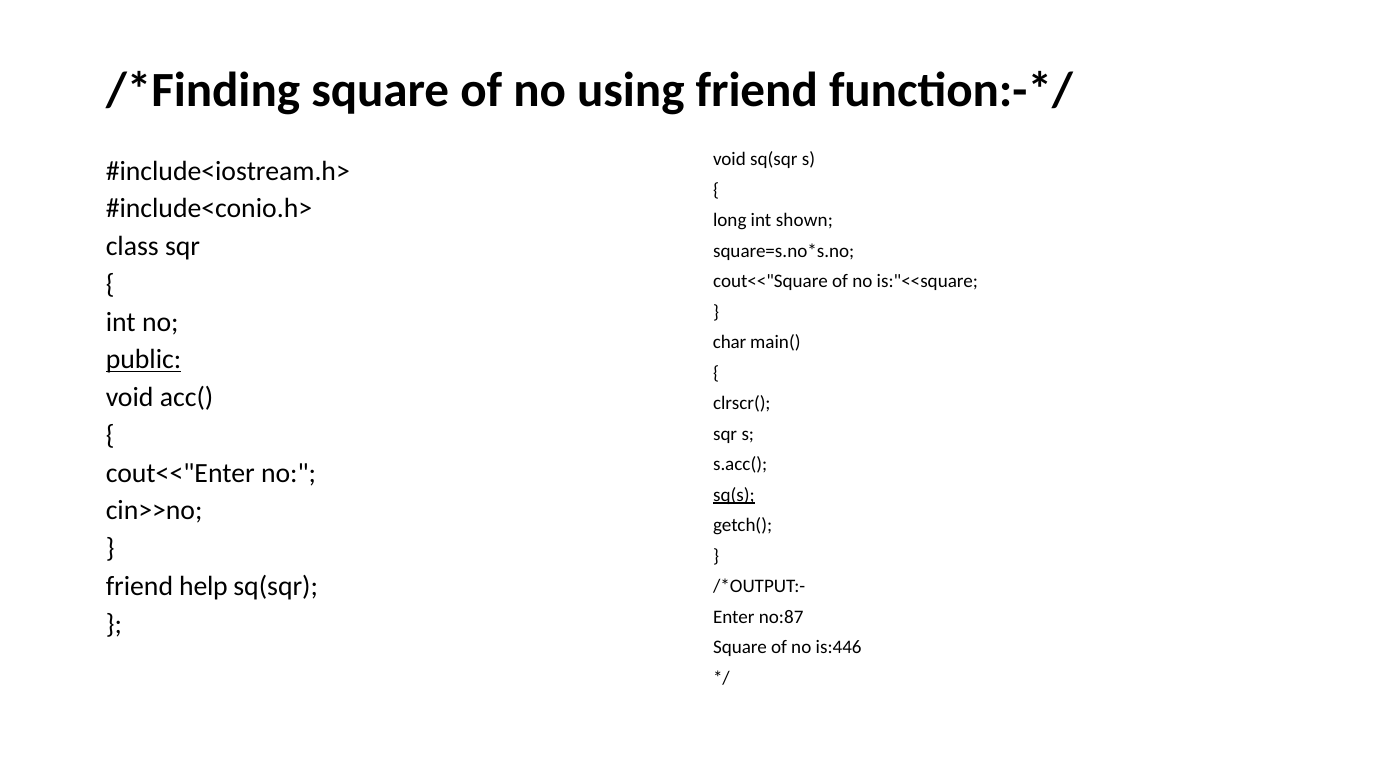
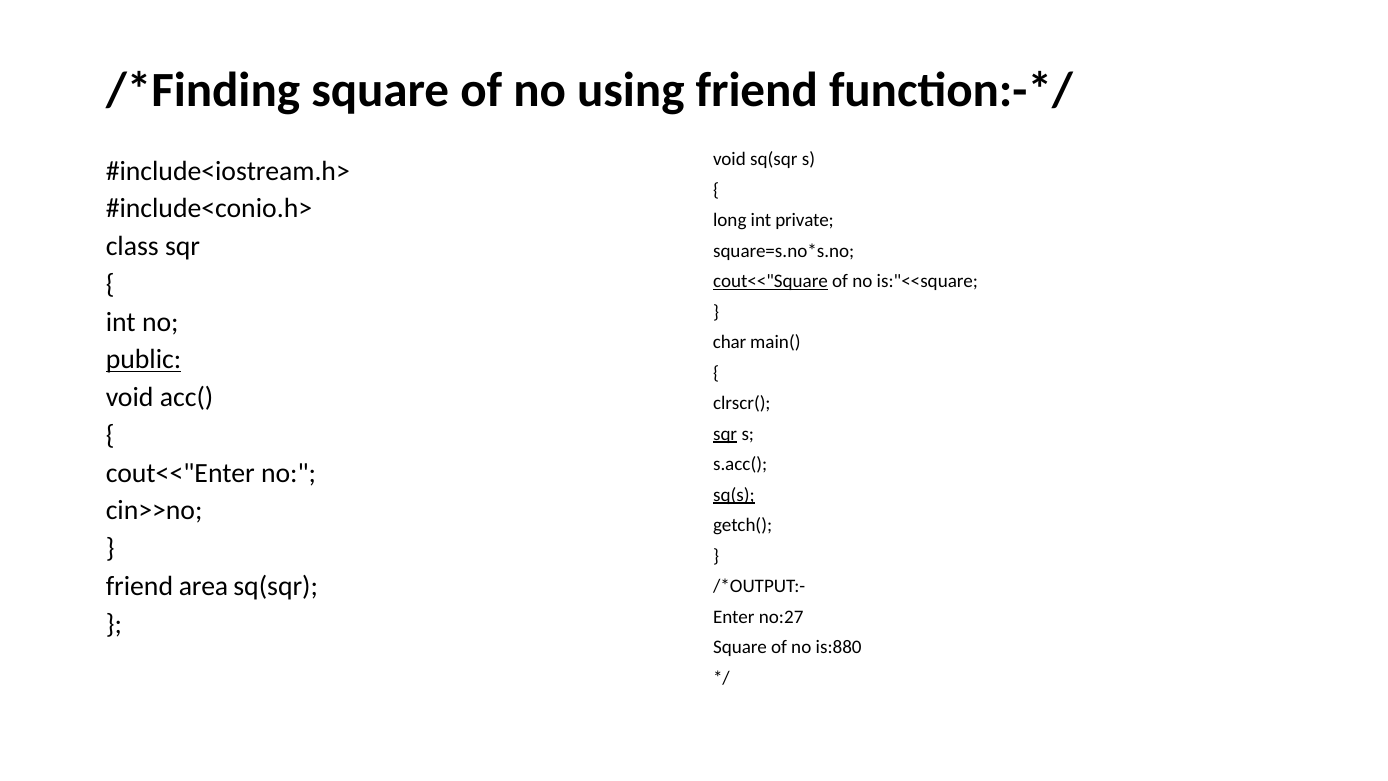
shown: shown -> private
cout<<"Square underline: none -> present
sqr at (725, 434) underline: none -> present
help: help -> area
no:87: no:87 -> no:27
is:446: is:446 -> is:880
